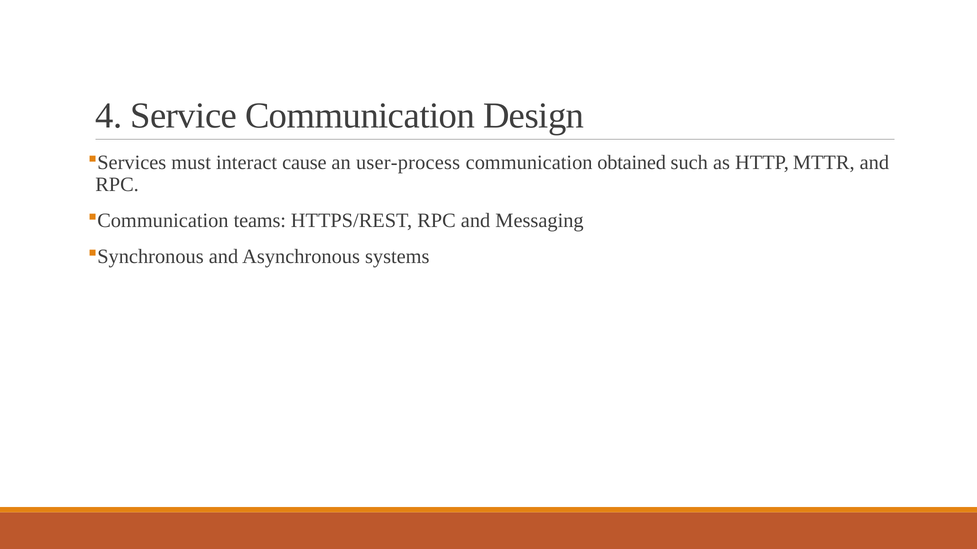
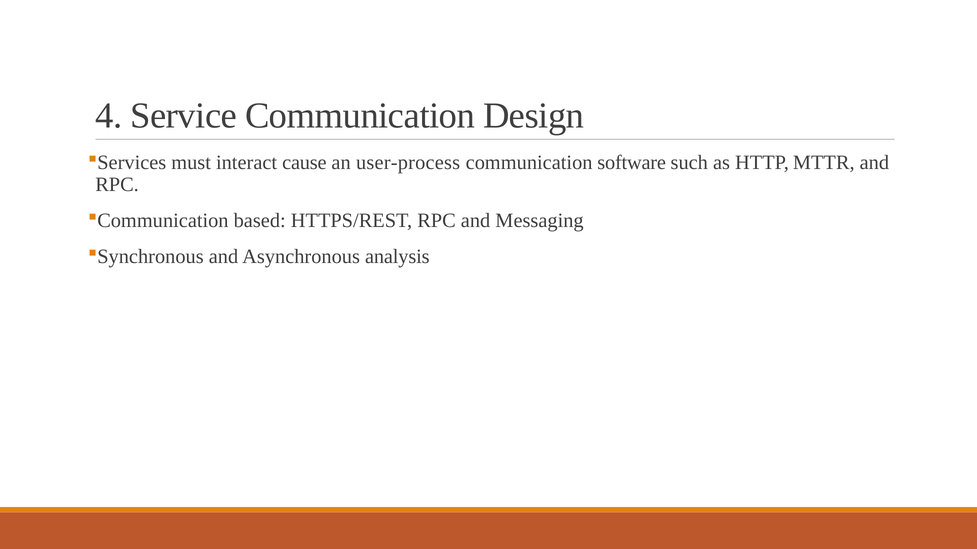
obtained: obtained -> software
teams: teams -> based
systems: systems -> analysis
